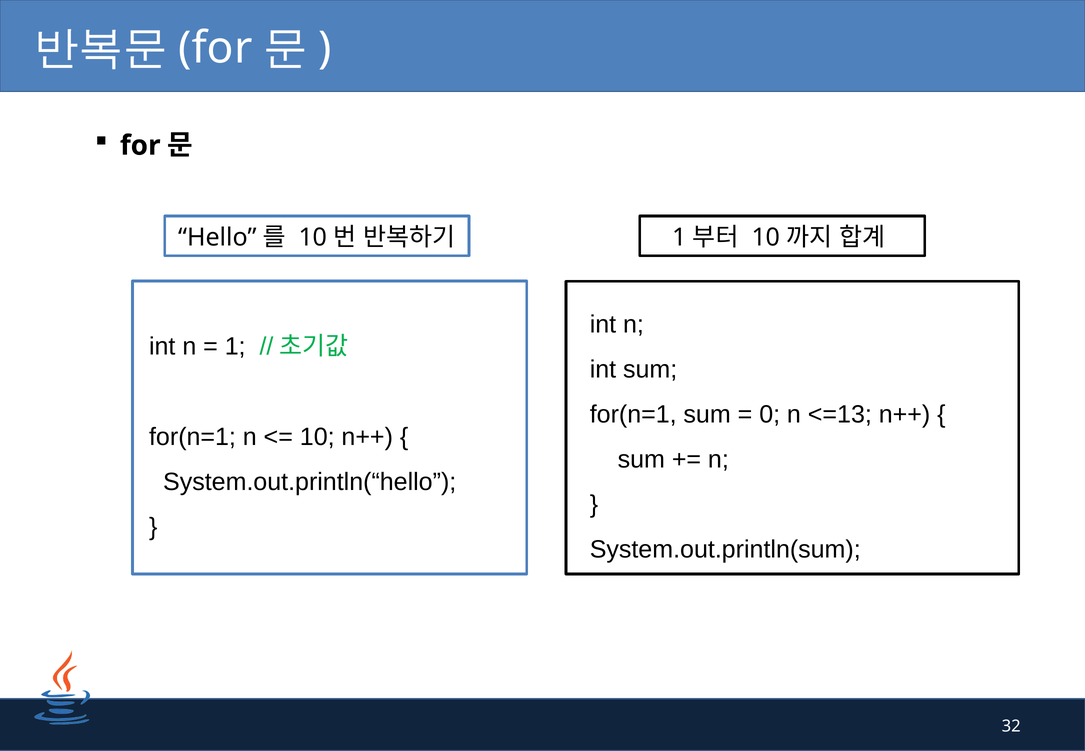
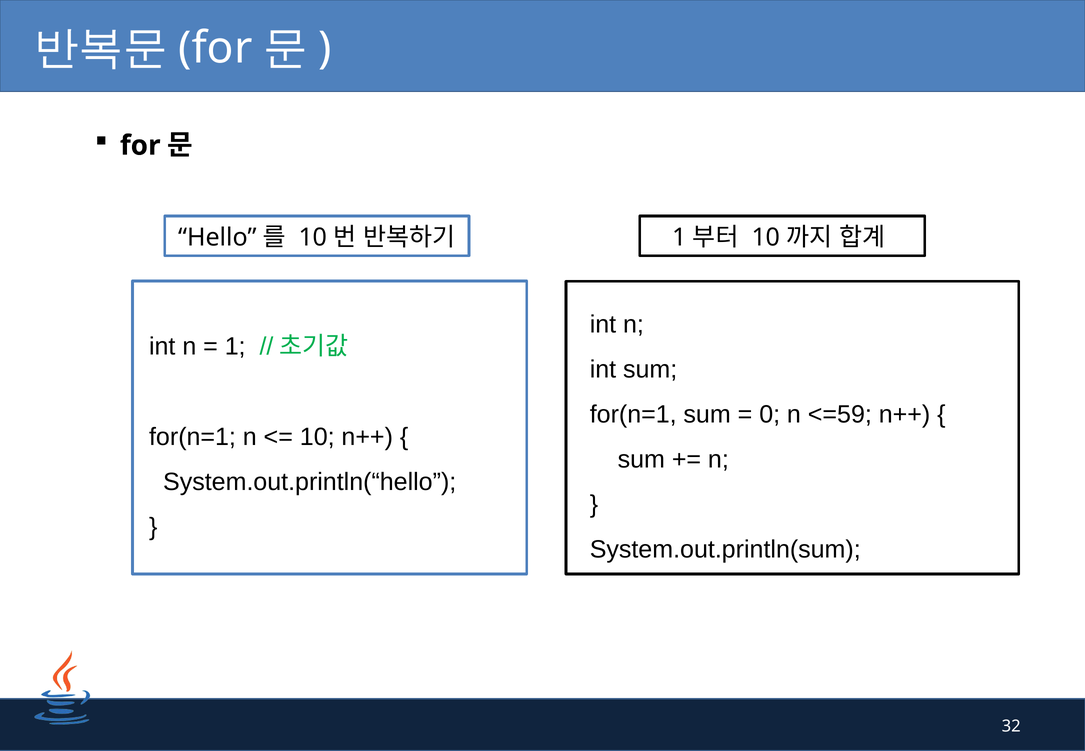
<=13: <=13 -> <=59
